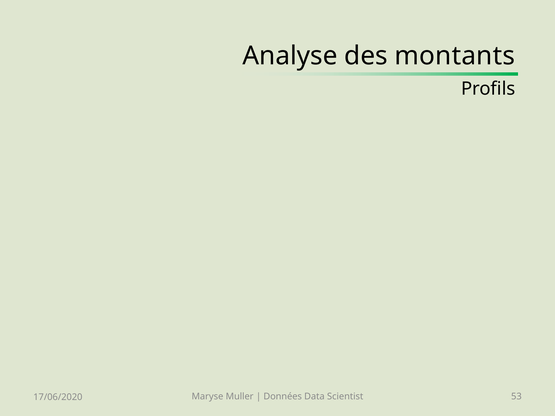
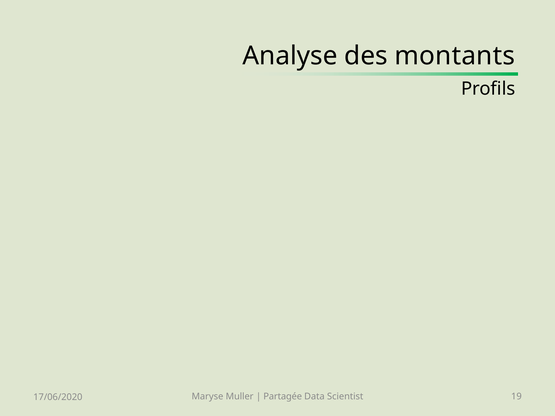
Données: Données -> Partagée
53: 53 -> 19
